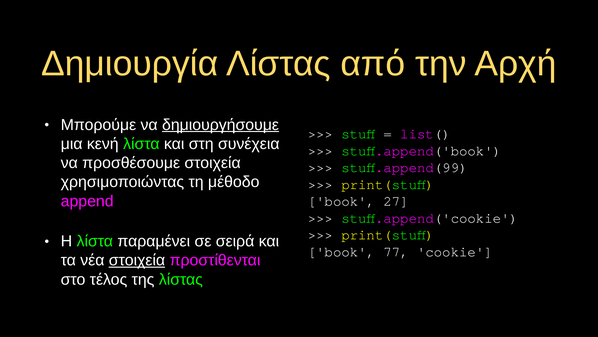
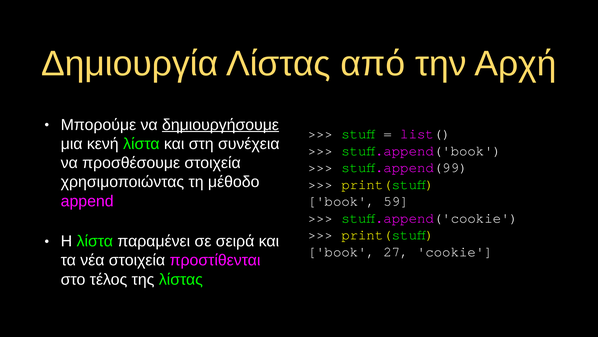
27: 27 -> 59
77: 77 -> 27
στοιχεία at (137, 260) underline: present -> none
